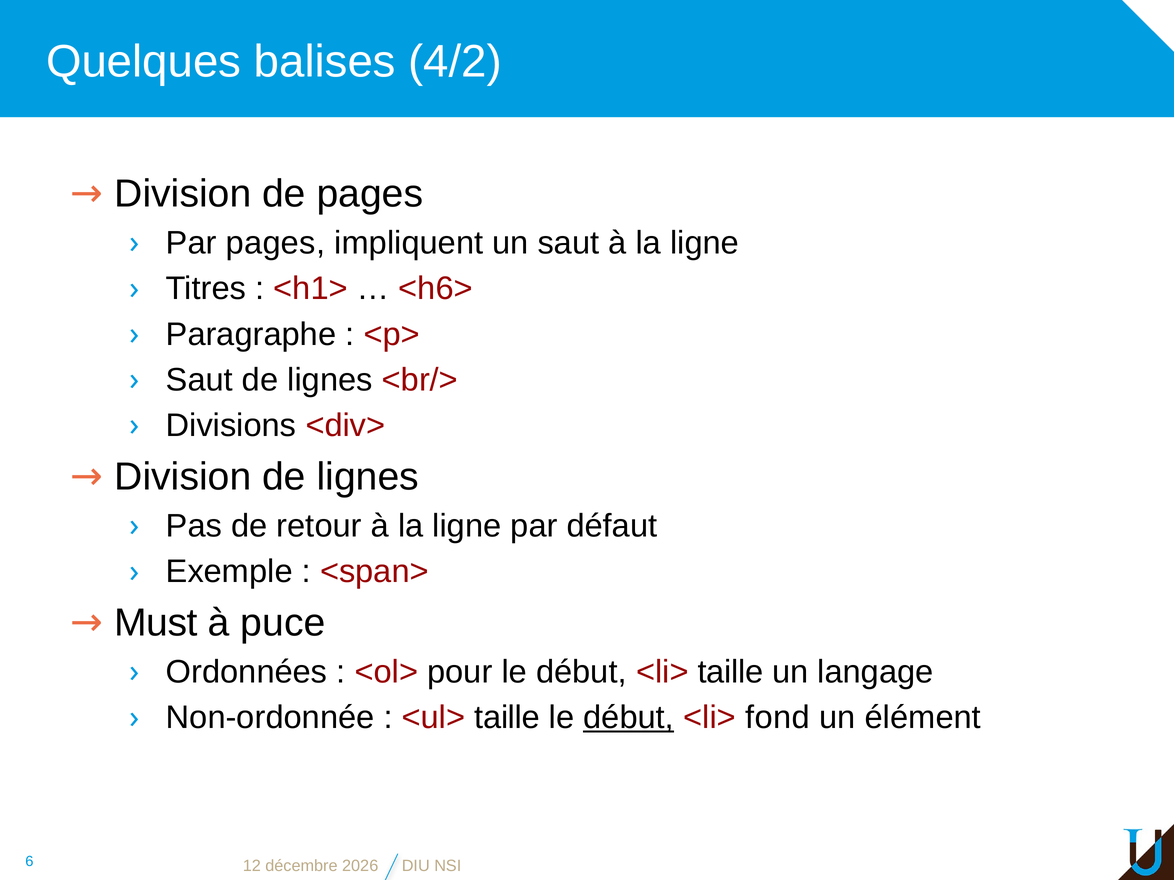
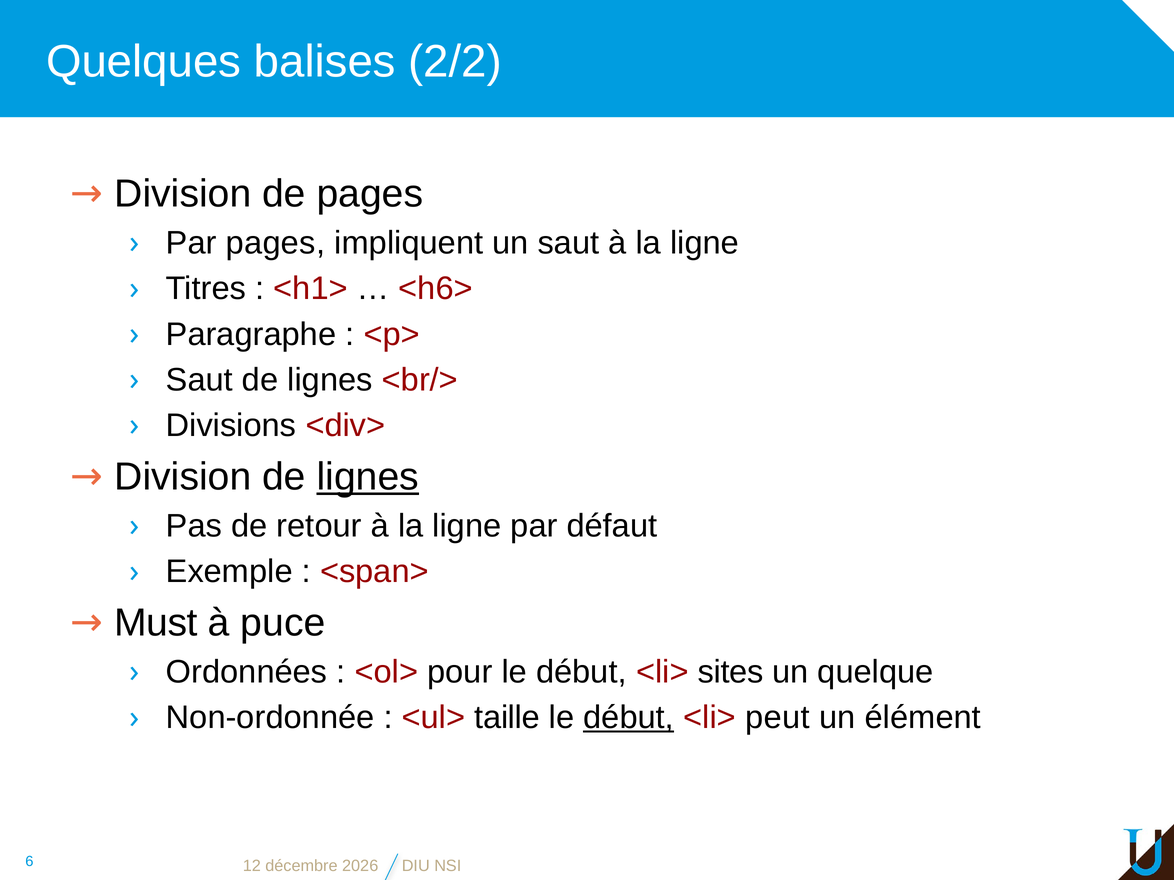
4/2: 4/2 -> 2/2
lignes at (368, 477) underline: none -> present
<li> taille: taille -> sites
langage: langage -> quelque
fond: fond -> peut
